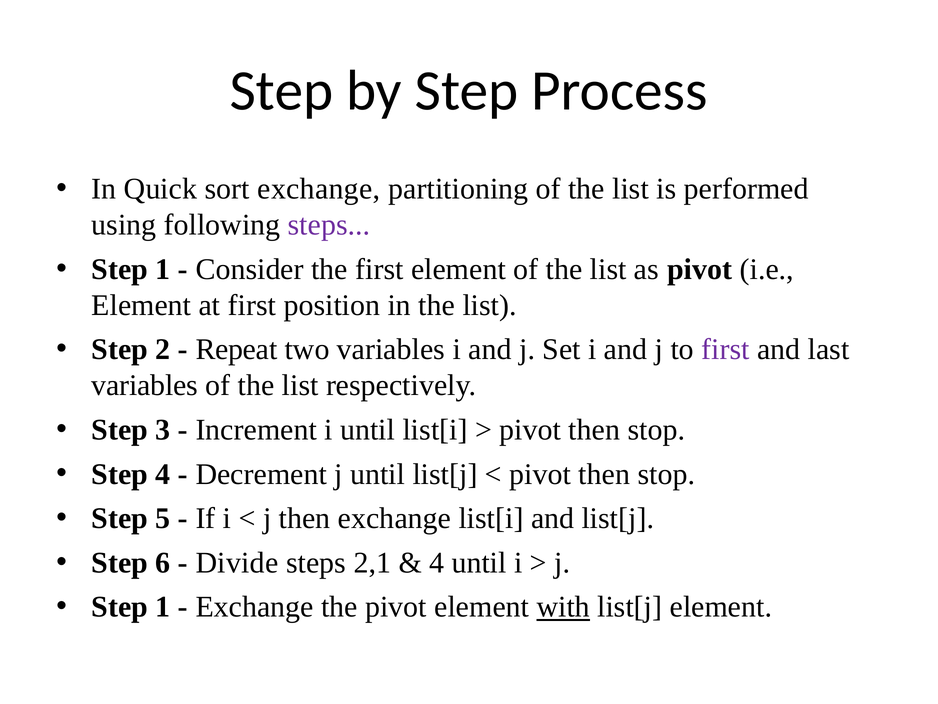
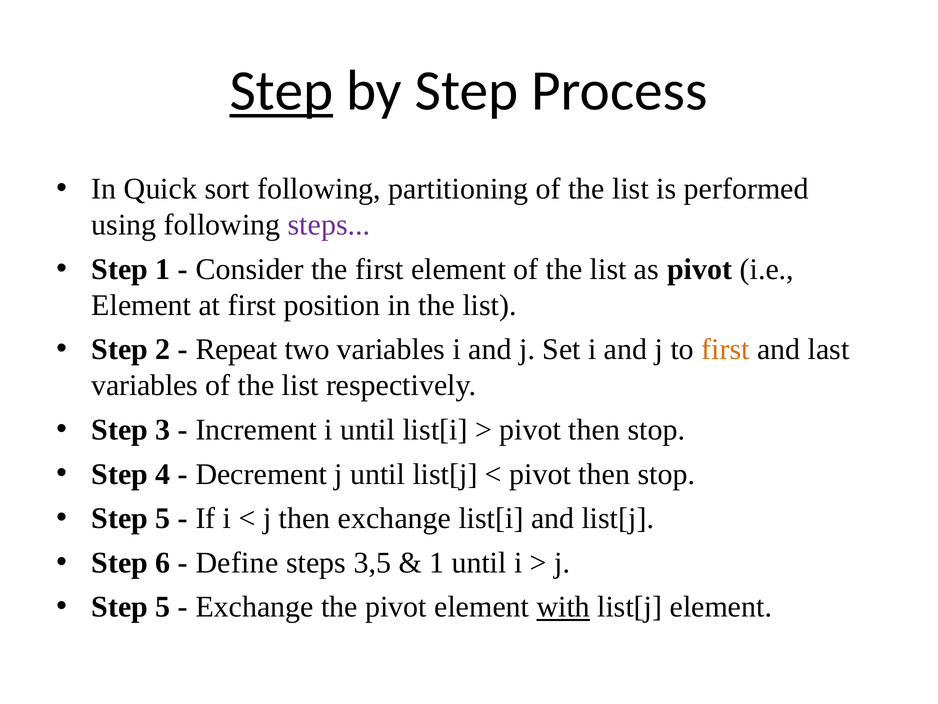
Step at (281, 91) underline: none -> present
sort exchange: exchange -> following
first at (725, 349) colour: purple -> orange
Divide: Divide -> Define
2,1: 2,1 -> 3,5
4 at (437, 562): 4 -> 1
1 at (163, 607): 1 -> 5
